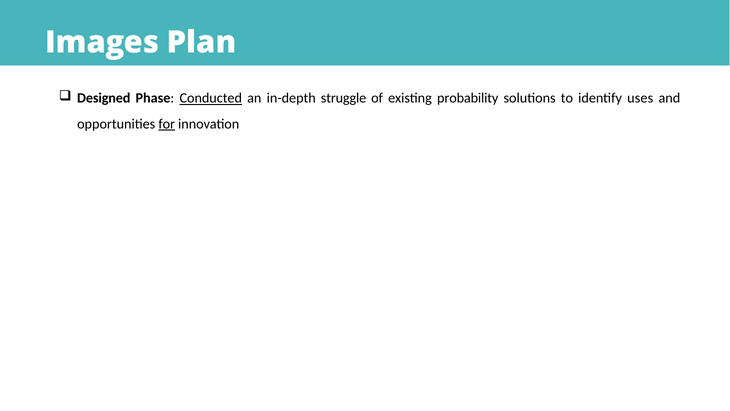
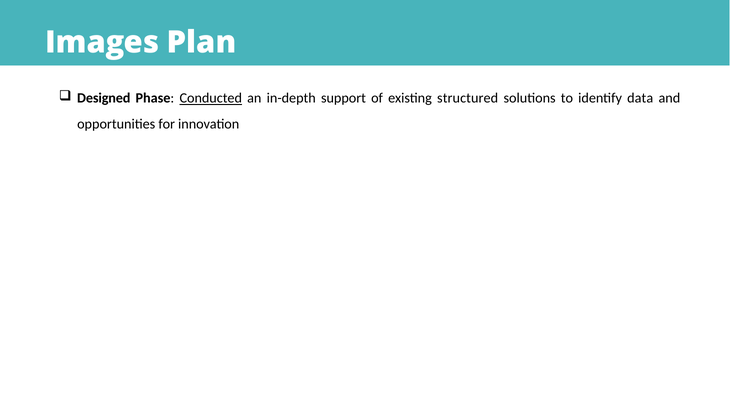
struggle: struggle -> support
probability: probability -> structured
uses: uses -> data
for underline: present -> none
